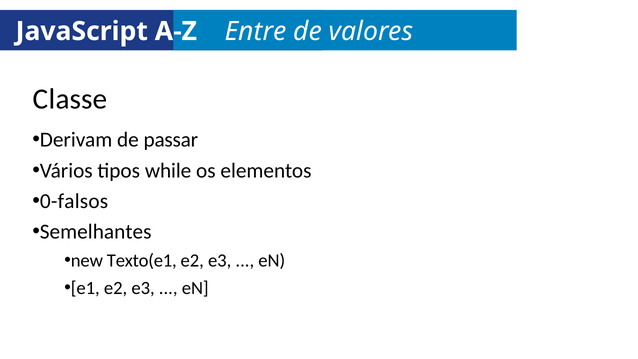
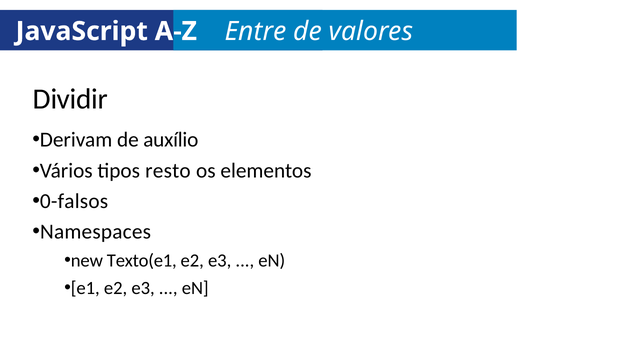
Classe: Classe -> Dividir
passar: passar -> auxílio
while: while -> resto
Semelhantes: Semelhantes -> Namespaces
